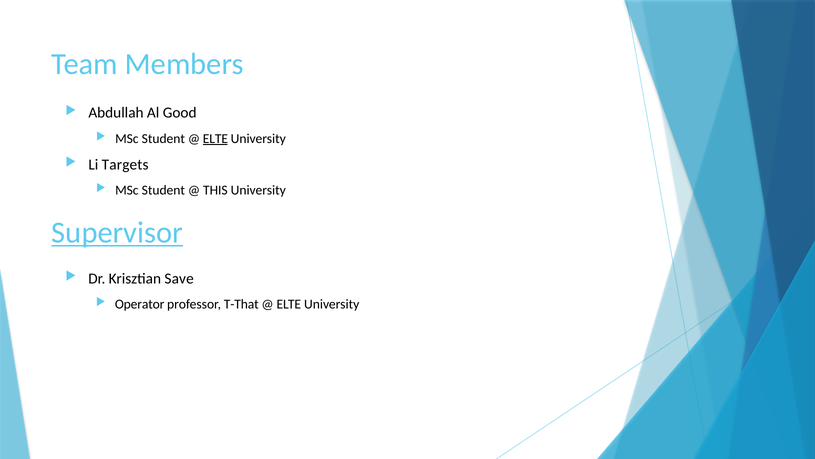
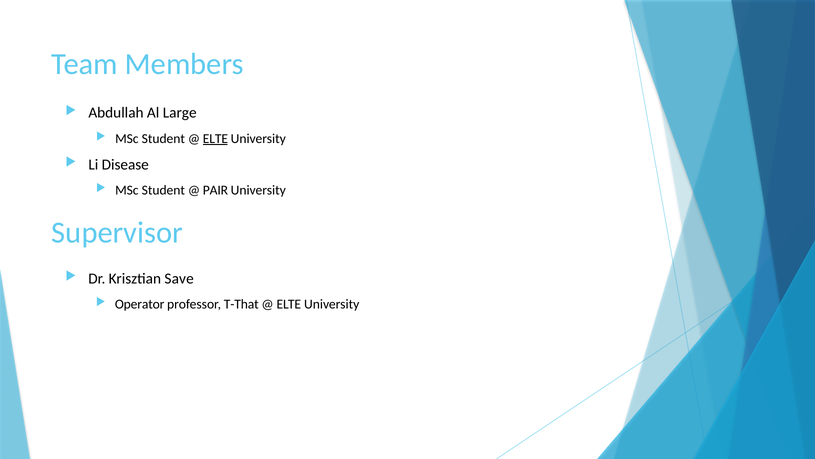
Good: Good -> Large
Targets: Targets -> Disease
THIS: THIS -> PAIR
Supervisor underline: present -> none
